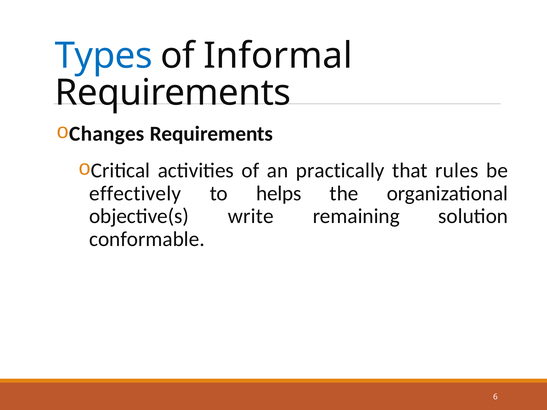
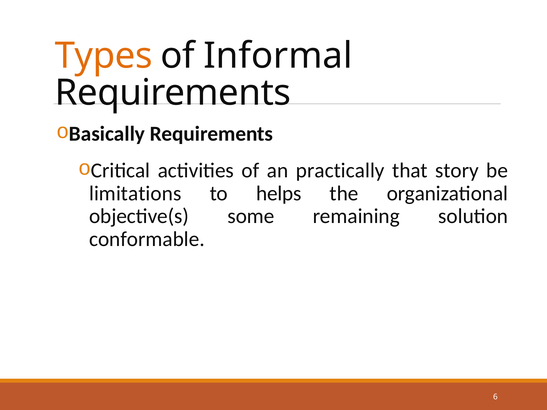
Types colour: blue -> orange
Changes: Changes -> Basically
rules: rules -> story
effectively: effectively -> limitations
write: write -> some
